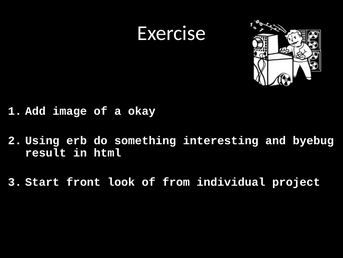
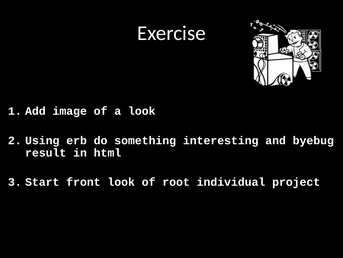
a okay: okay -> look
from: from -> root
